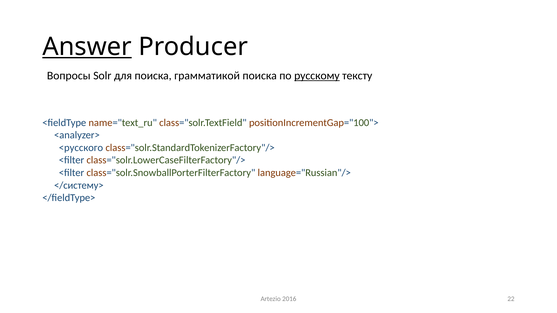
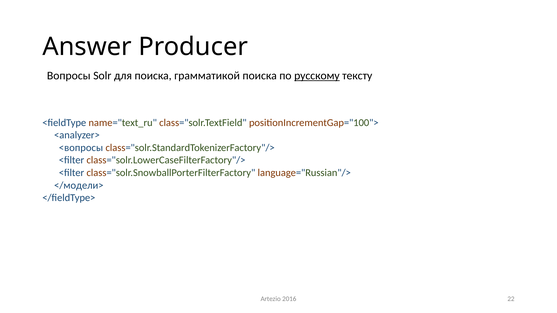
Answer underline: present -> none
<русского: <русского -> <вопросы
</систему>: </систему> -> </модели>
